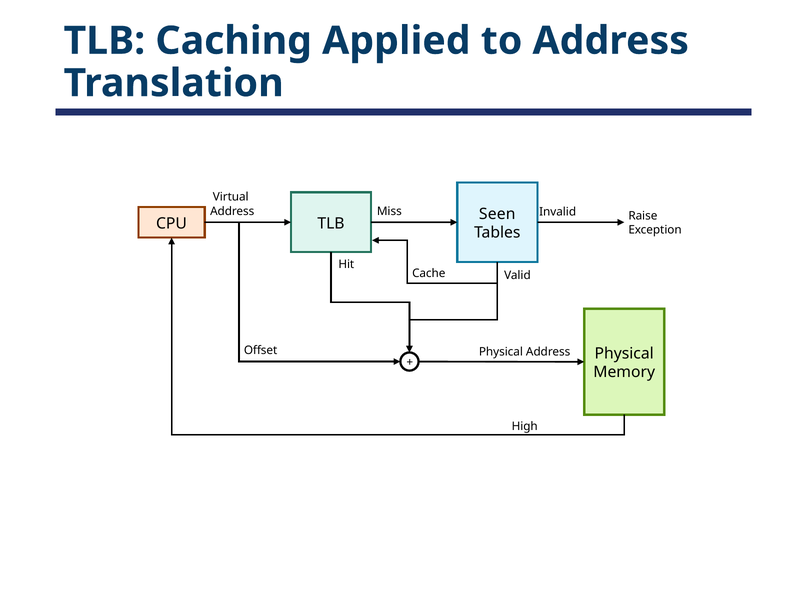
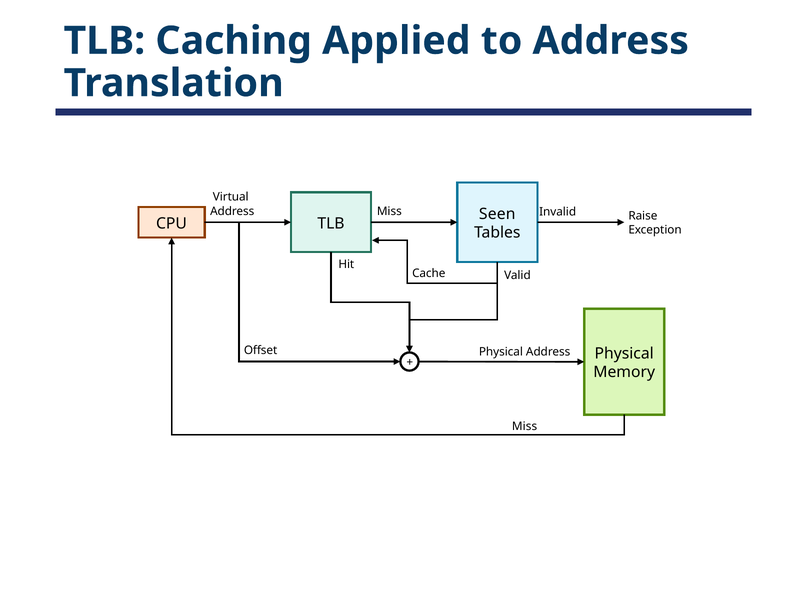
High at (525, 427): High -> Miss
